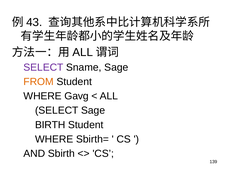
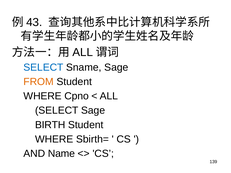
SELECT at (43, 67) colour: purple -> blue
Gavg: Gavg -> Cpno
Sbirth: Sbirth -> Name
